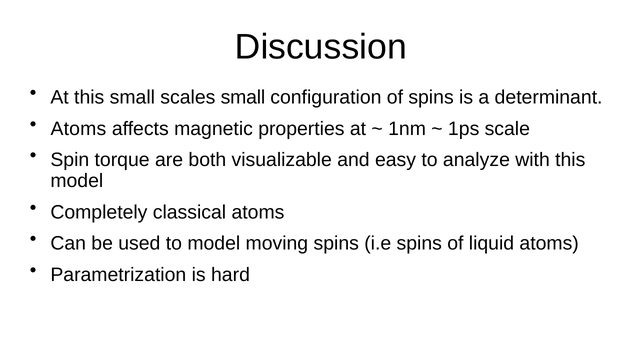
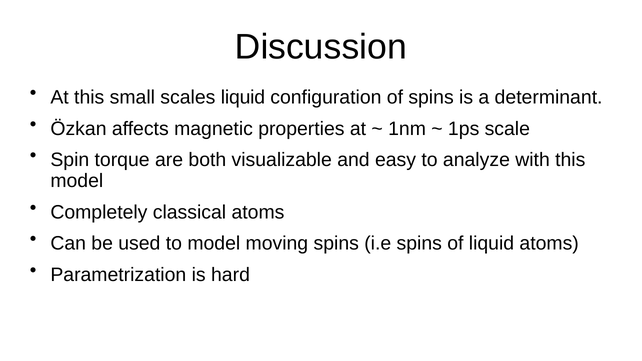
scales small: small -> liquid
Atoms at (78, 129): Atoms -> Özkan
